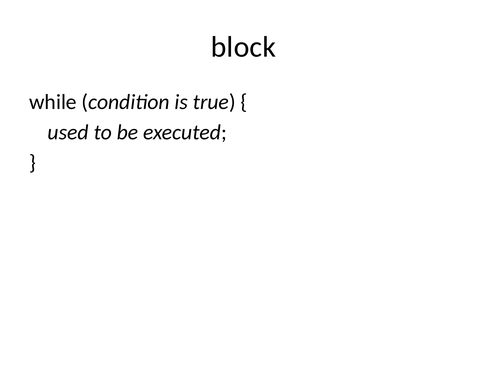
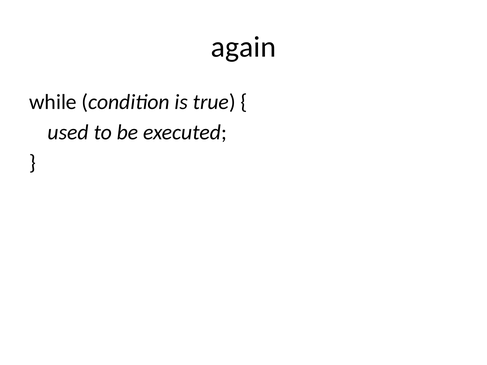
block: block -> again
